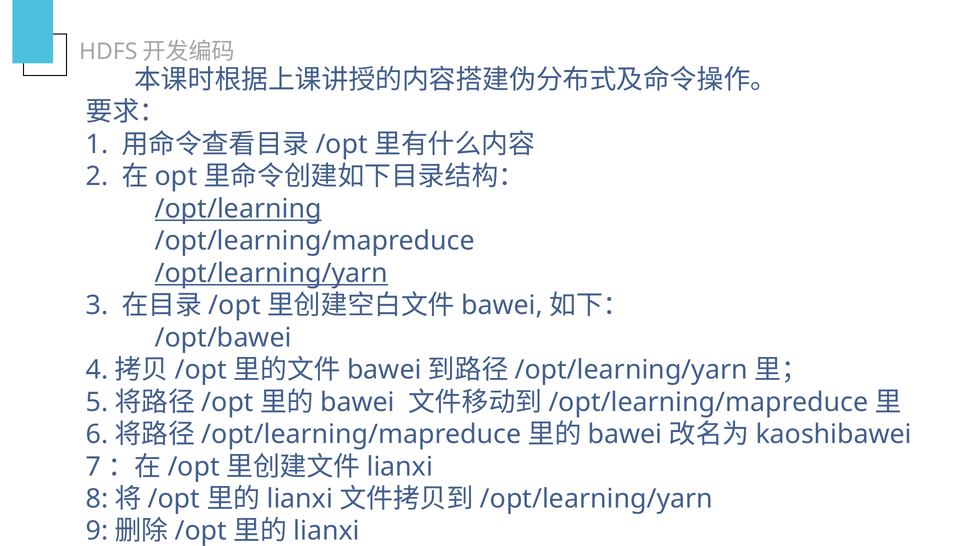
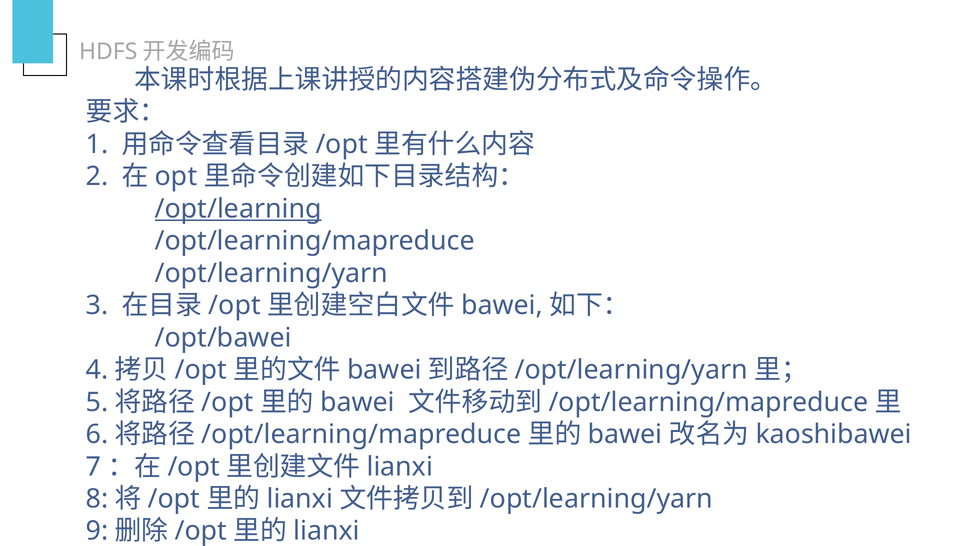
/opt/learning/yarn at (271, 273) underline: present -> none
